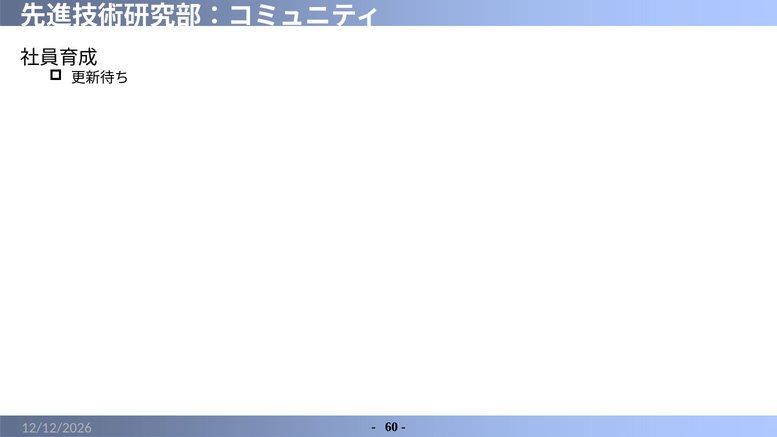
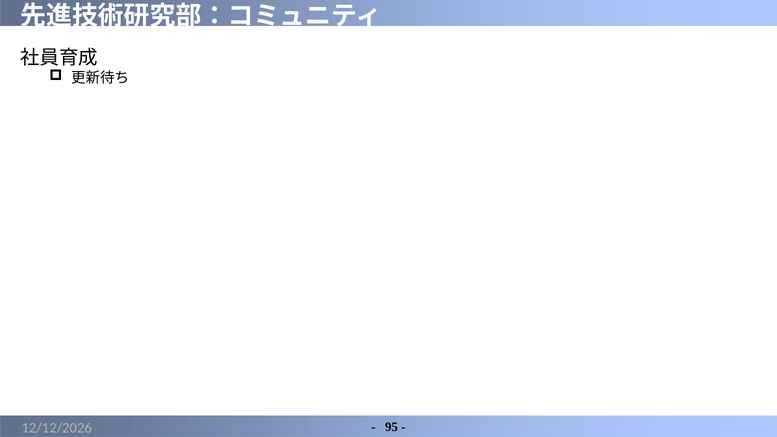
60: 60 -> 95
